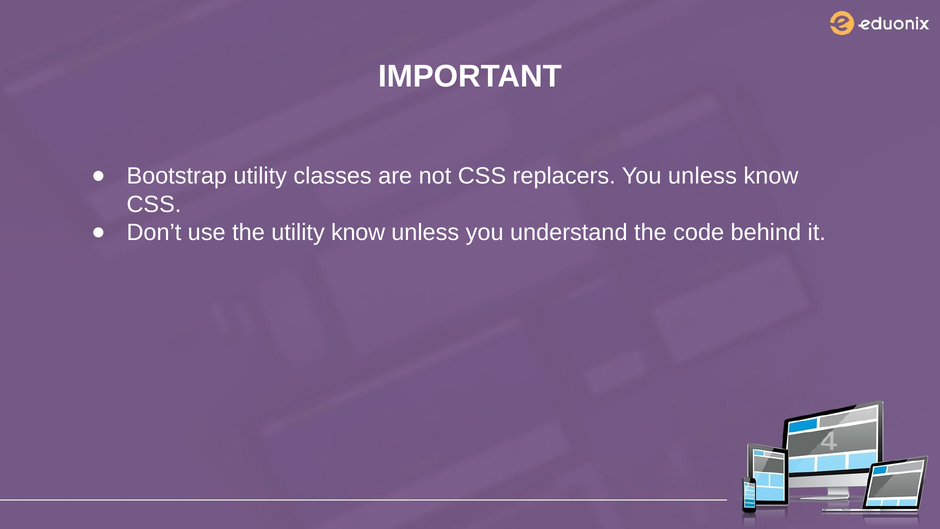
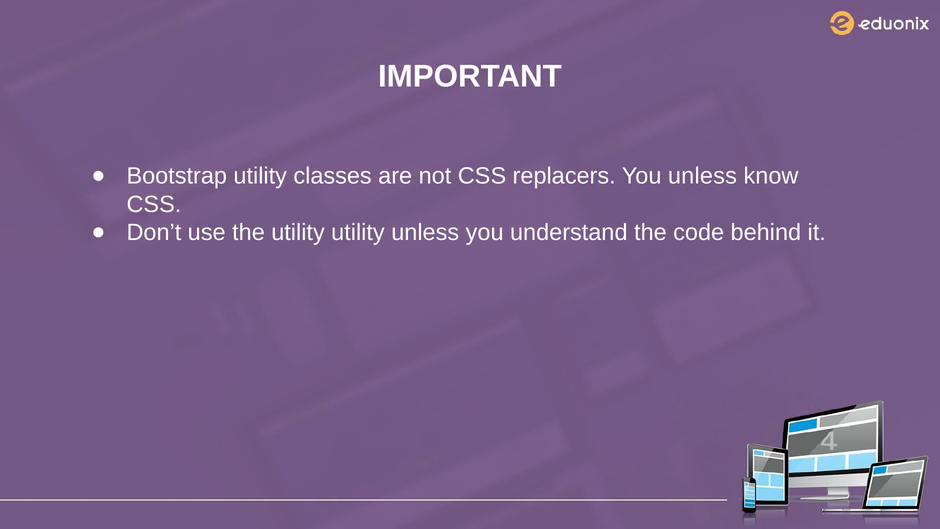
utility know: know -> utility
